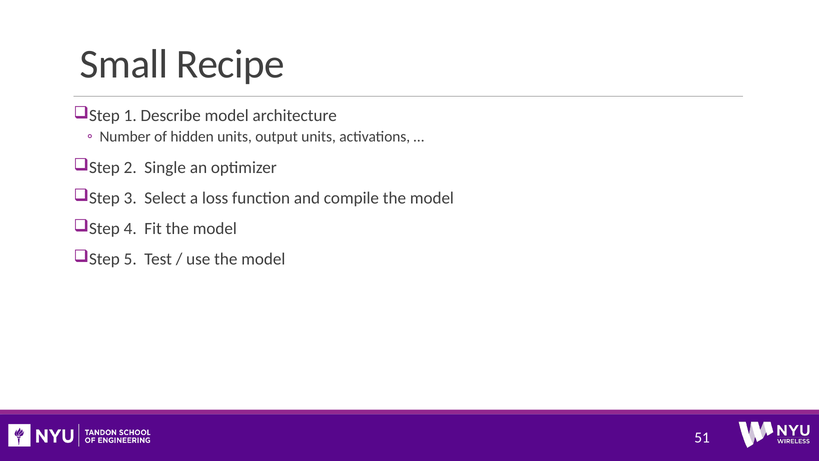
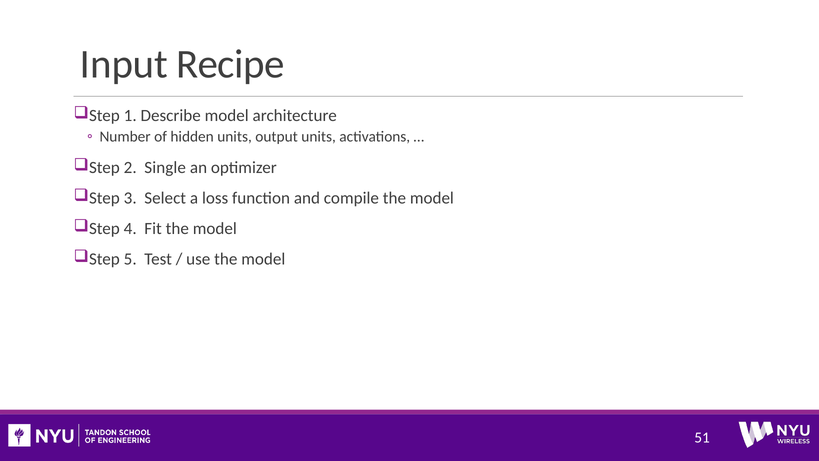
Small: Small -> Input
